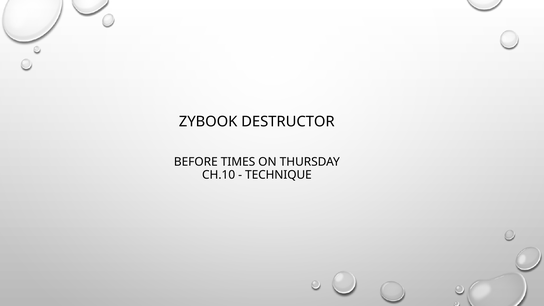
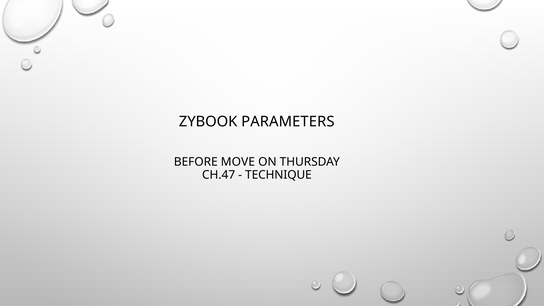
DESTRUCTOR: DESTRUCTOR -> PARAMETERS
TIMES: TIMES -> MOVE
CH.10: CH.10 -> CH.47
